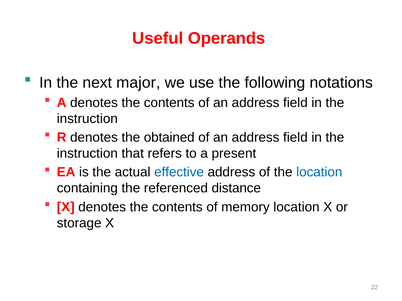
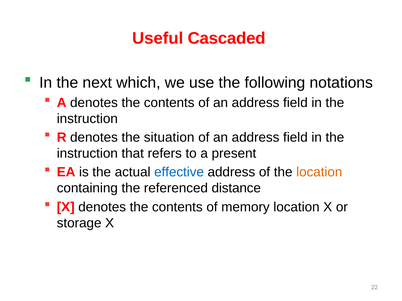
Operands: Operands -> Cascaded
major: major -> which
obtained: obtained -> situation
location at (319, 172) colour: blue -> orange
